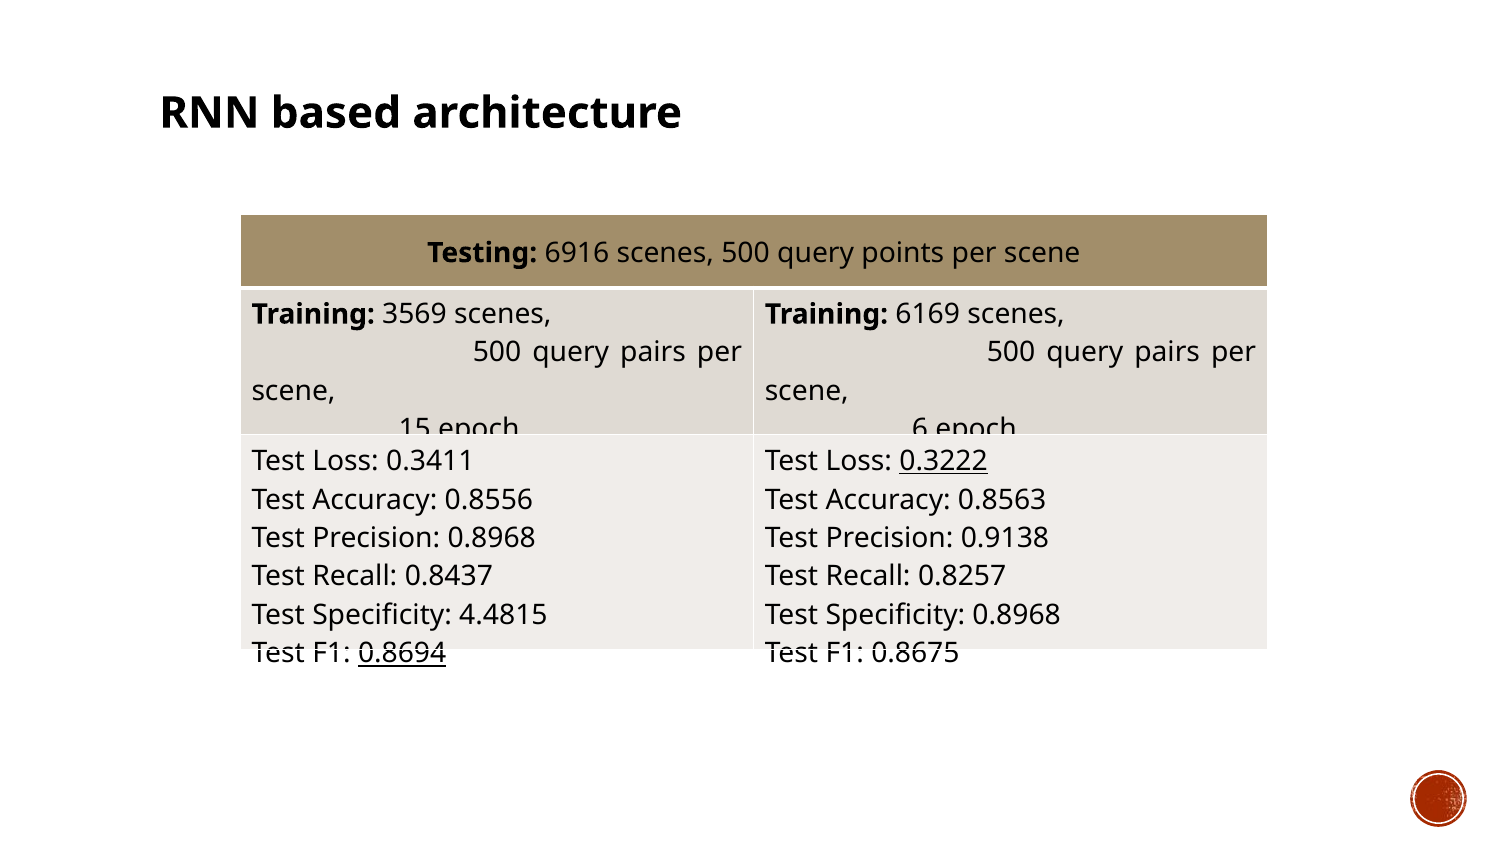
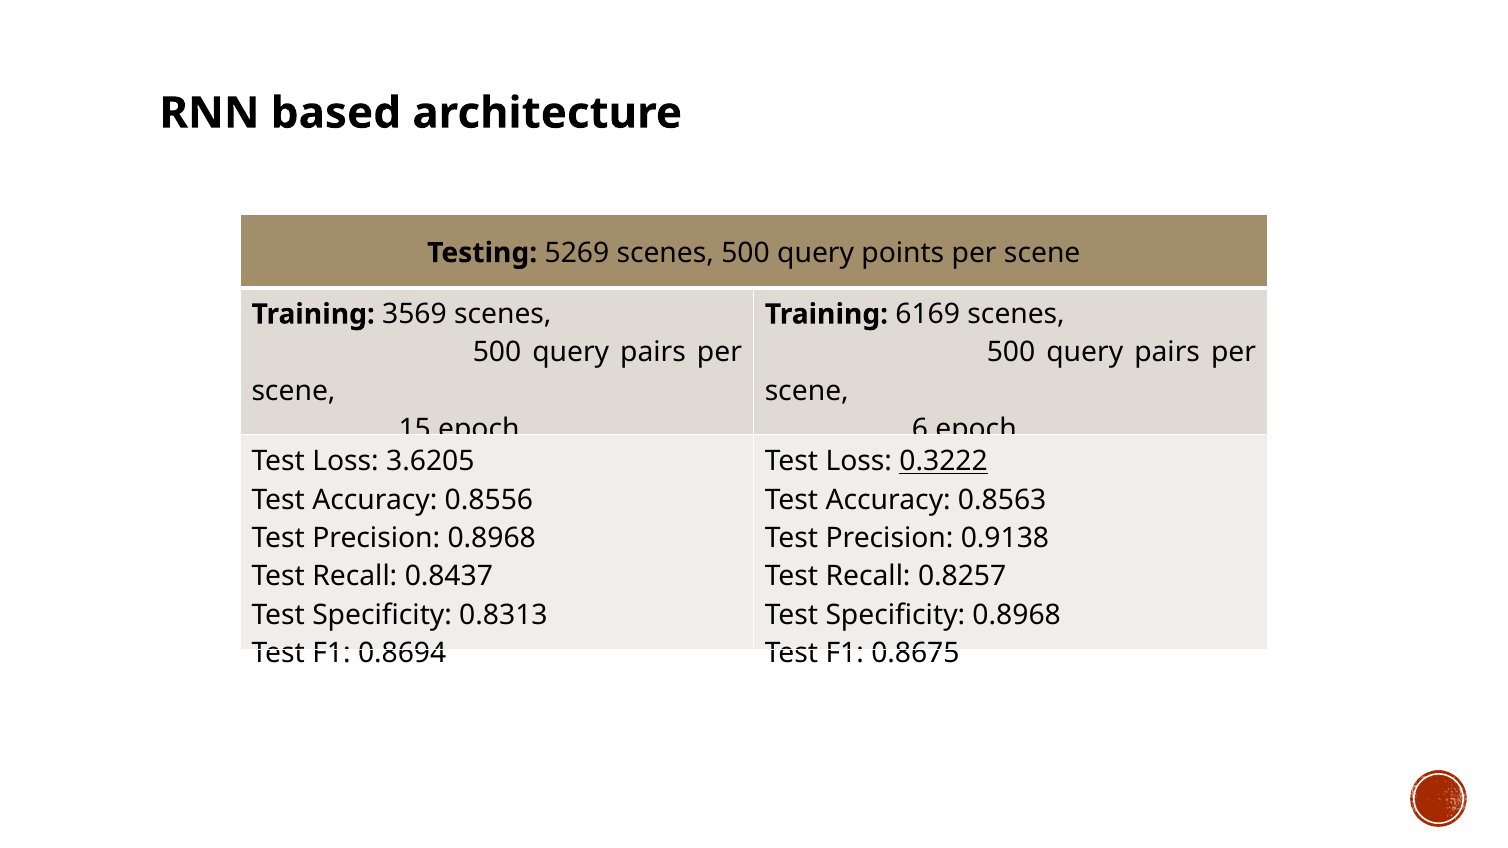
6916: 6916 -> 5269
0.3411: 0.3411 -> 3.6205
4.4815: 4.4815 -> 0.8313
0.8694 underline: present -> none
